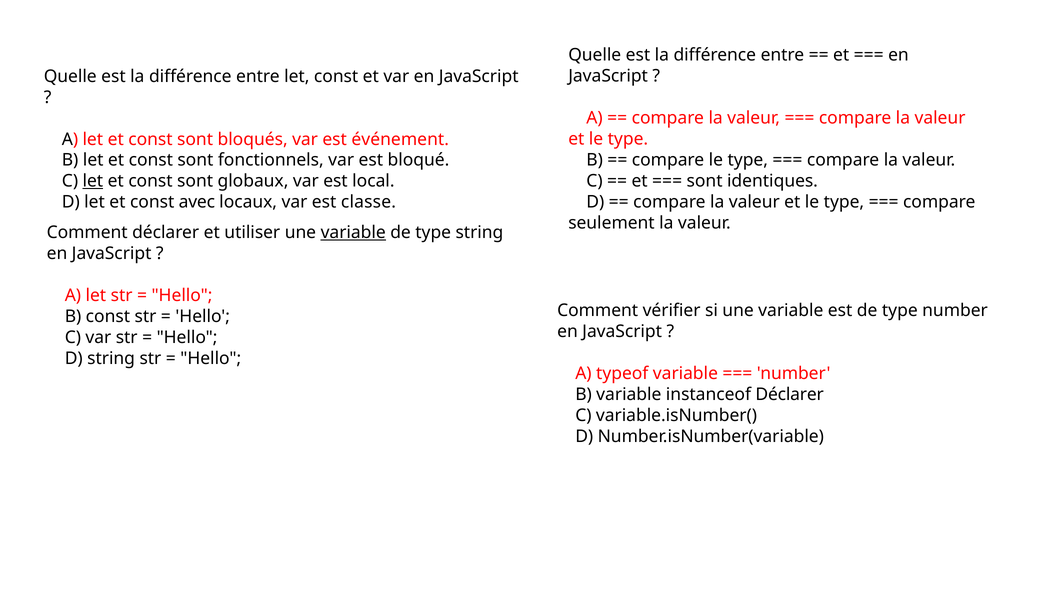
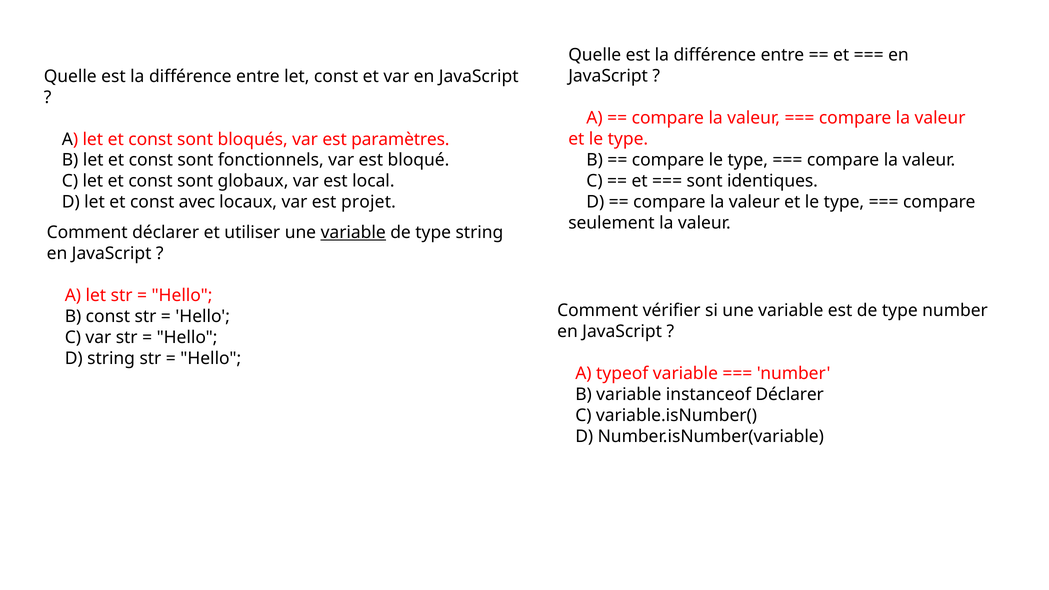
événement: événement -> paramètres
let at (93, 181) underline: present -> none
classe: classe -> projet
